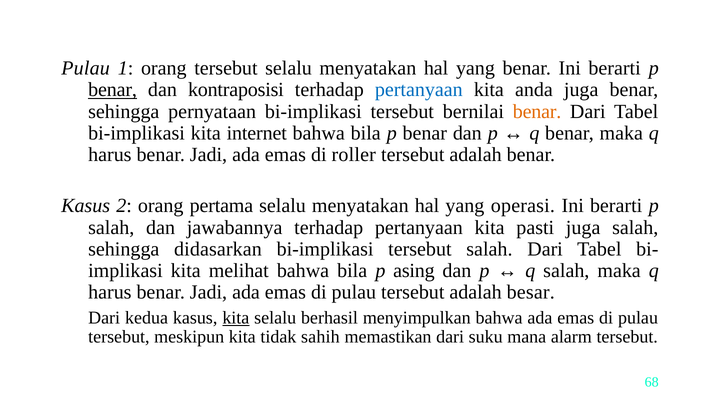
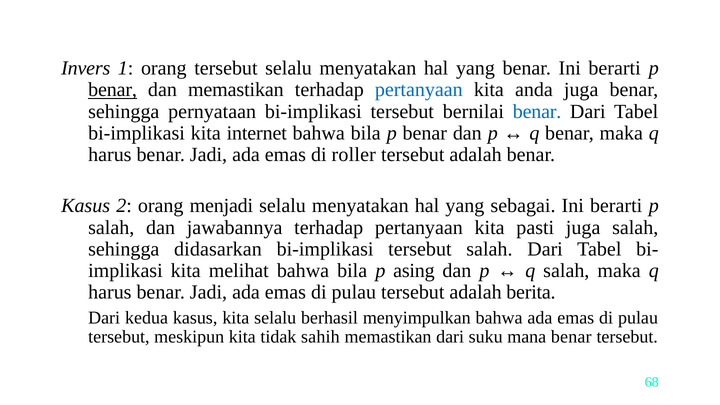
Pulau at (86, 68): Pulau -> Invers
dan kontraposisi: kontraposisi -> memastikan
benar at (537, 111) colour: orange -> blue
pertama: pertama -> menjadi
operasi: operasi -> sebagai
besar: besar -> berita
kita at (236, 318) underline: present -> none
mana alarm: alarm -> benar
